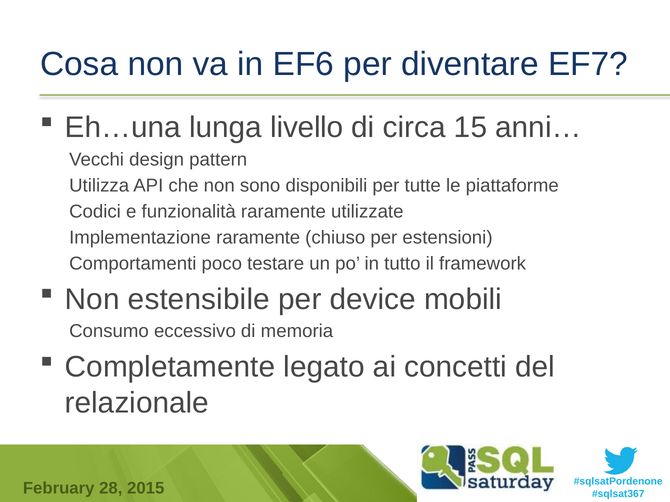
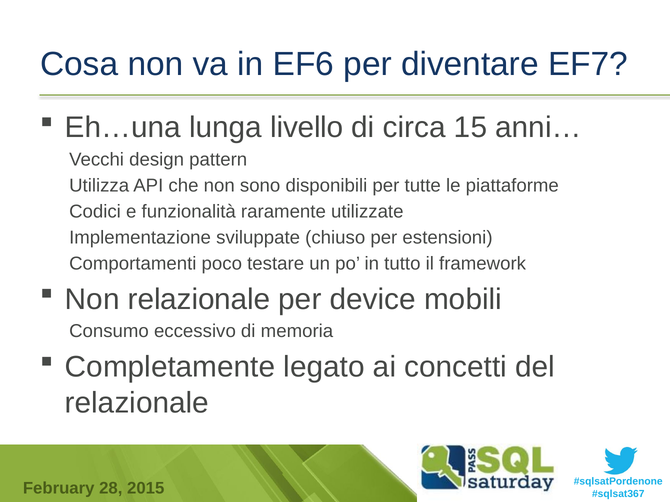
Implementazione raramente: raramente -> sviluppate
Non estensibile: estensibile -> relazionale
